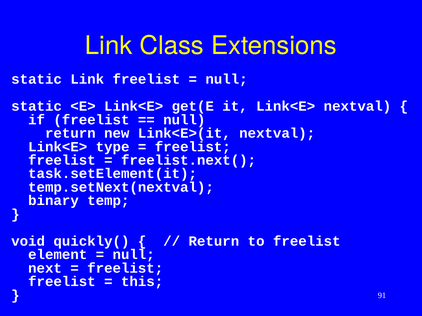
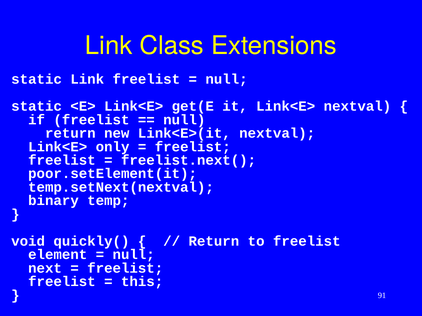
type: type -> only
task.setElement(it: task.setElement(it -> poor.setElement(it
